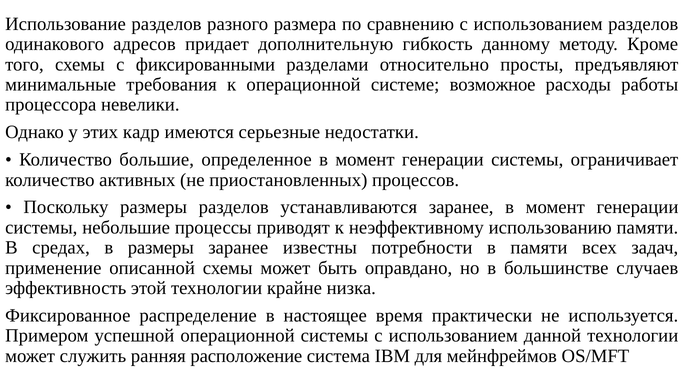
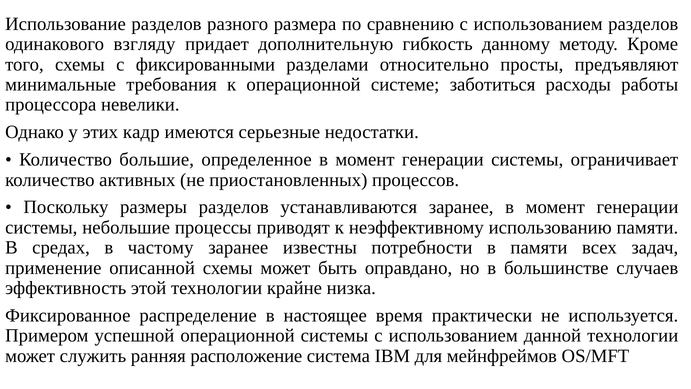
адресов: адресов -> взгляду
возможное: возможное -> заботиться
в размеры: размеры -> частому
